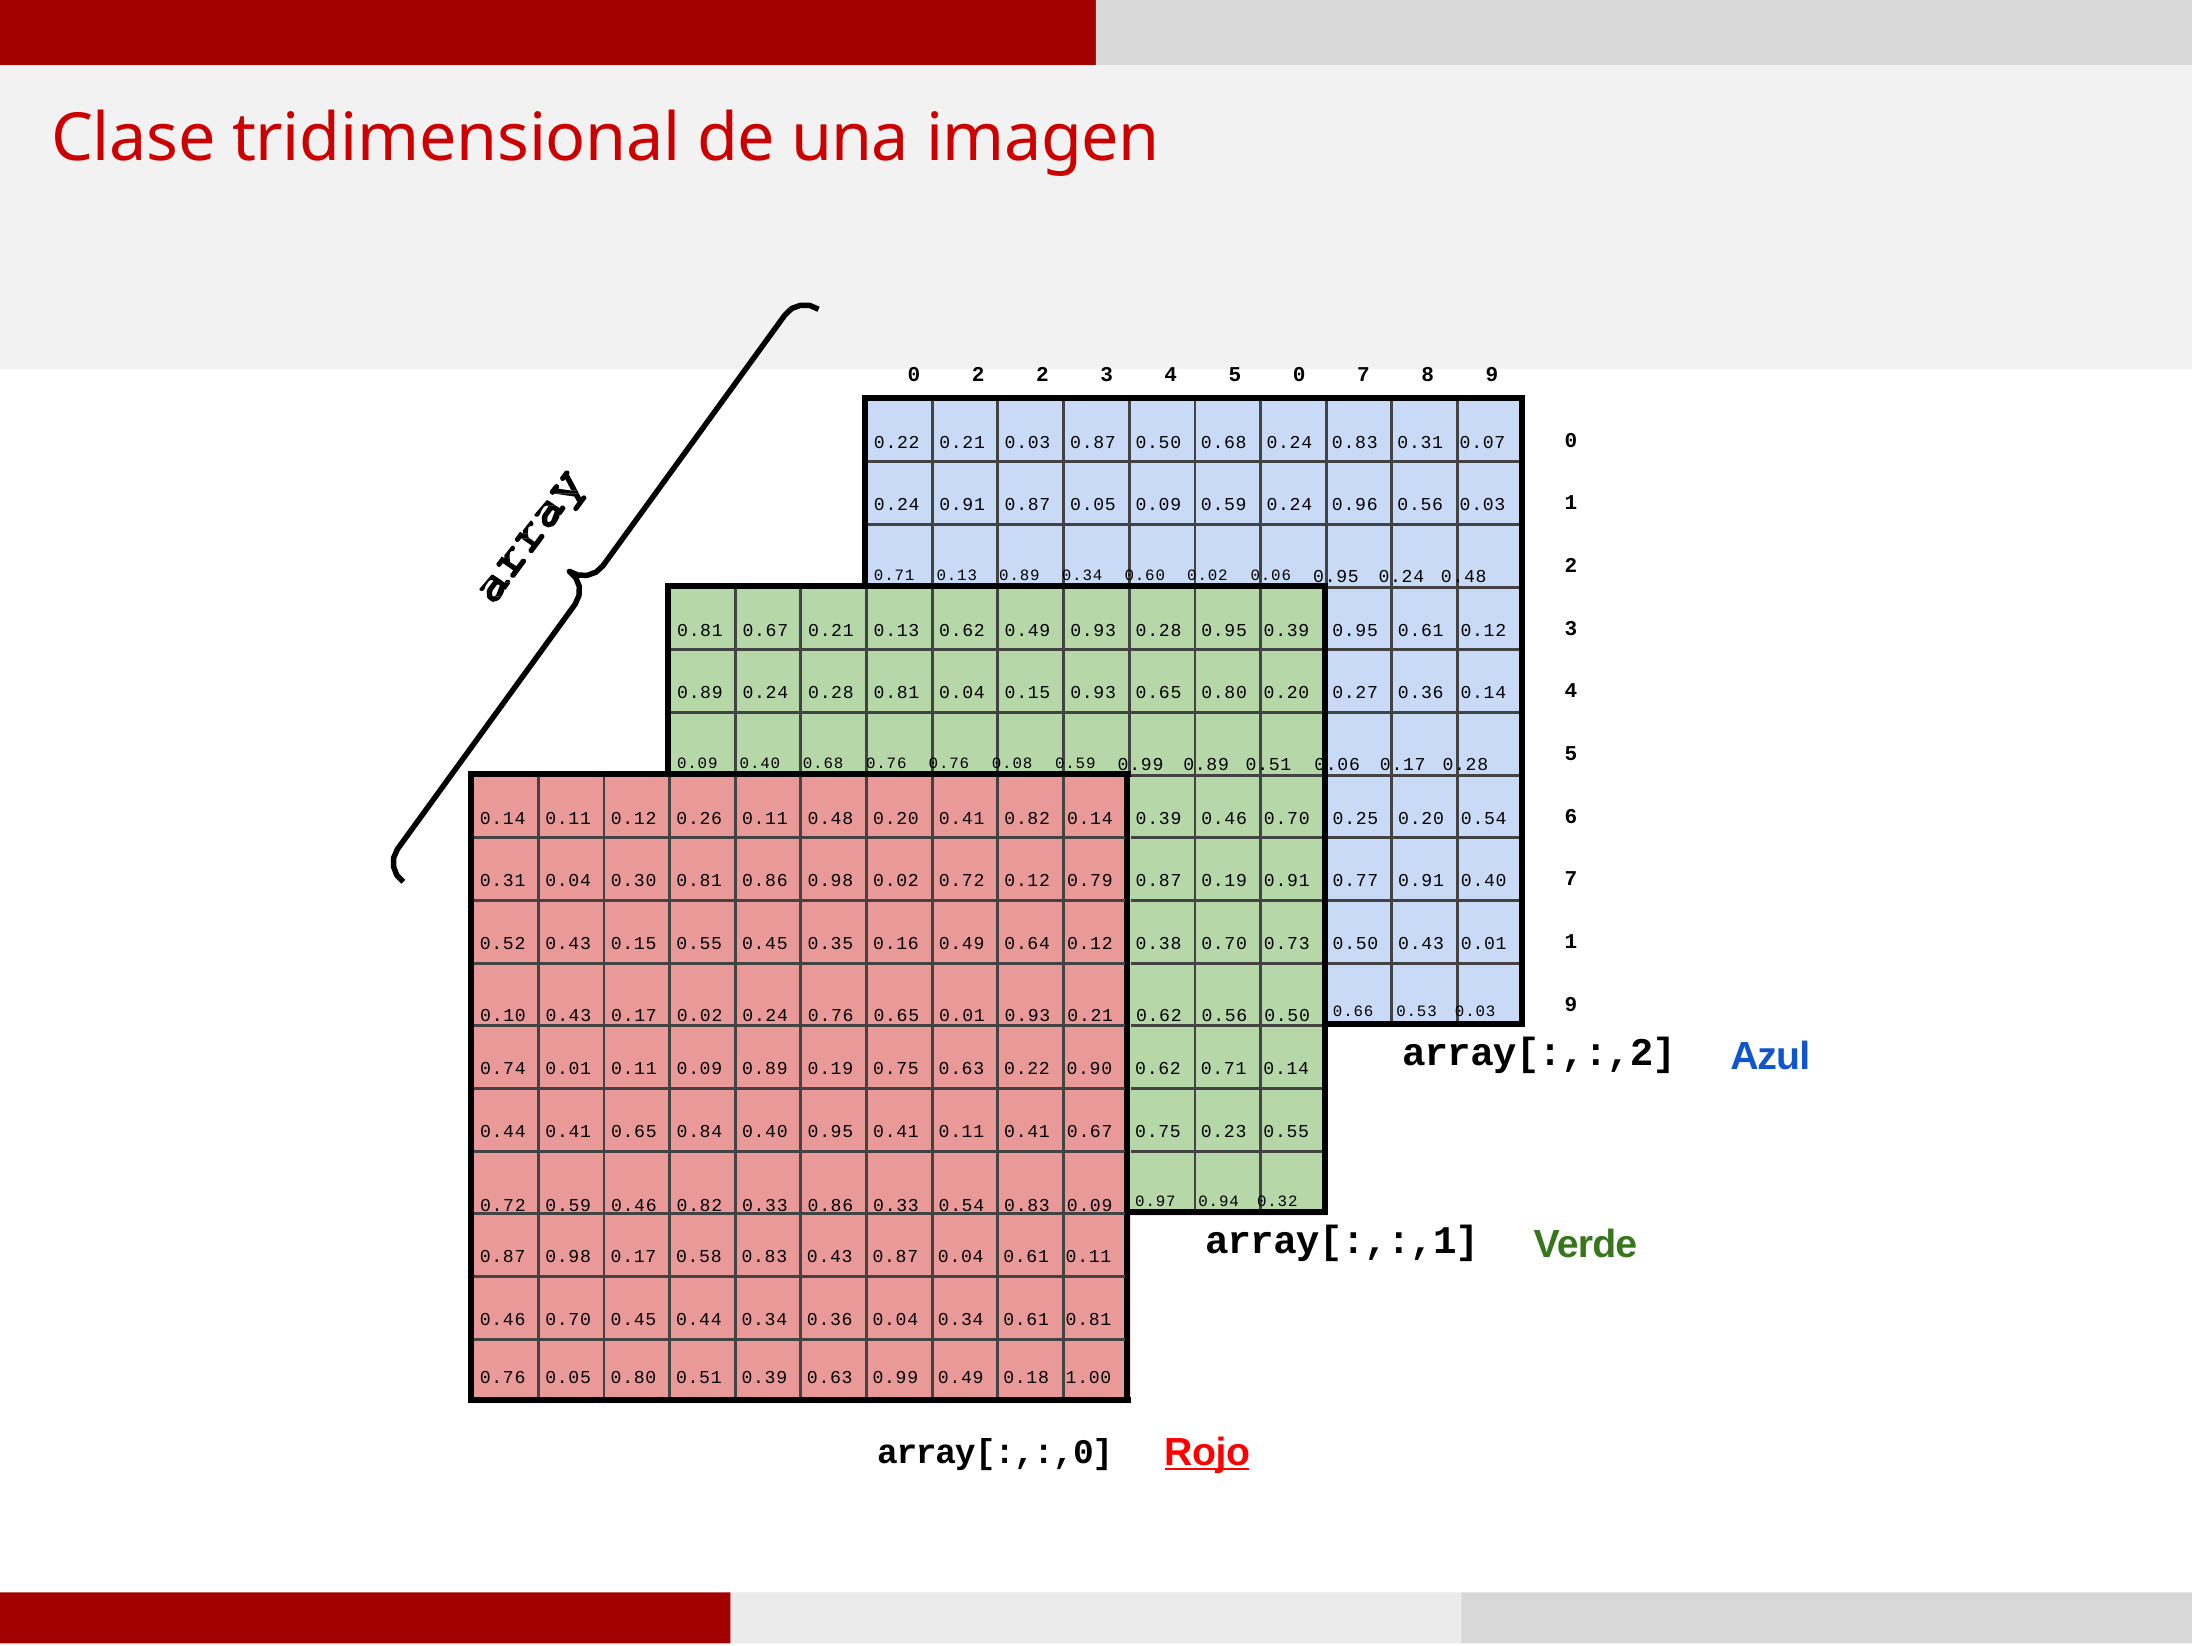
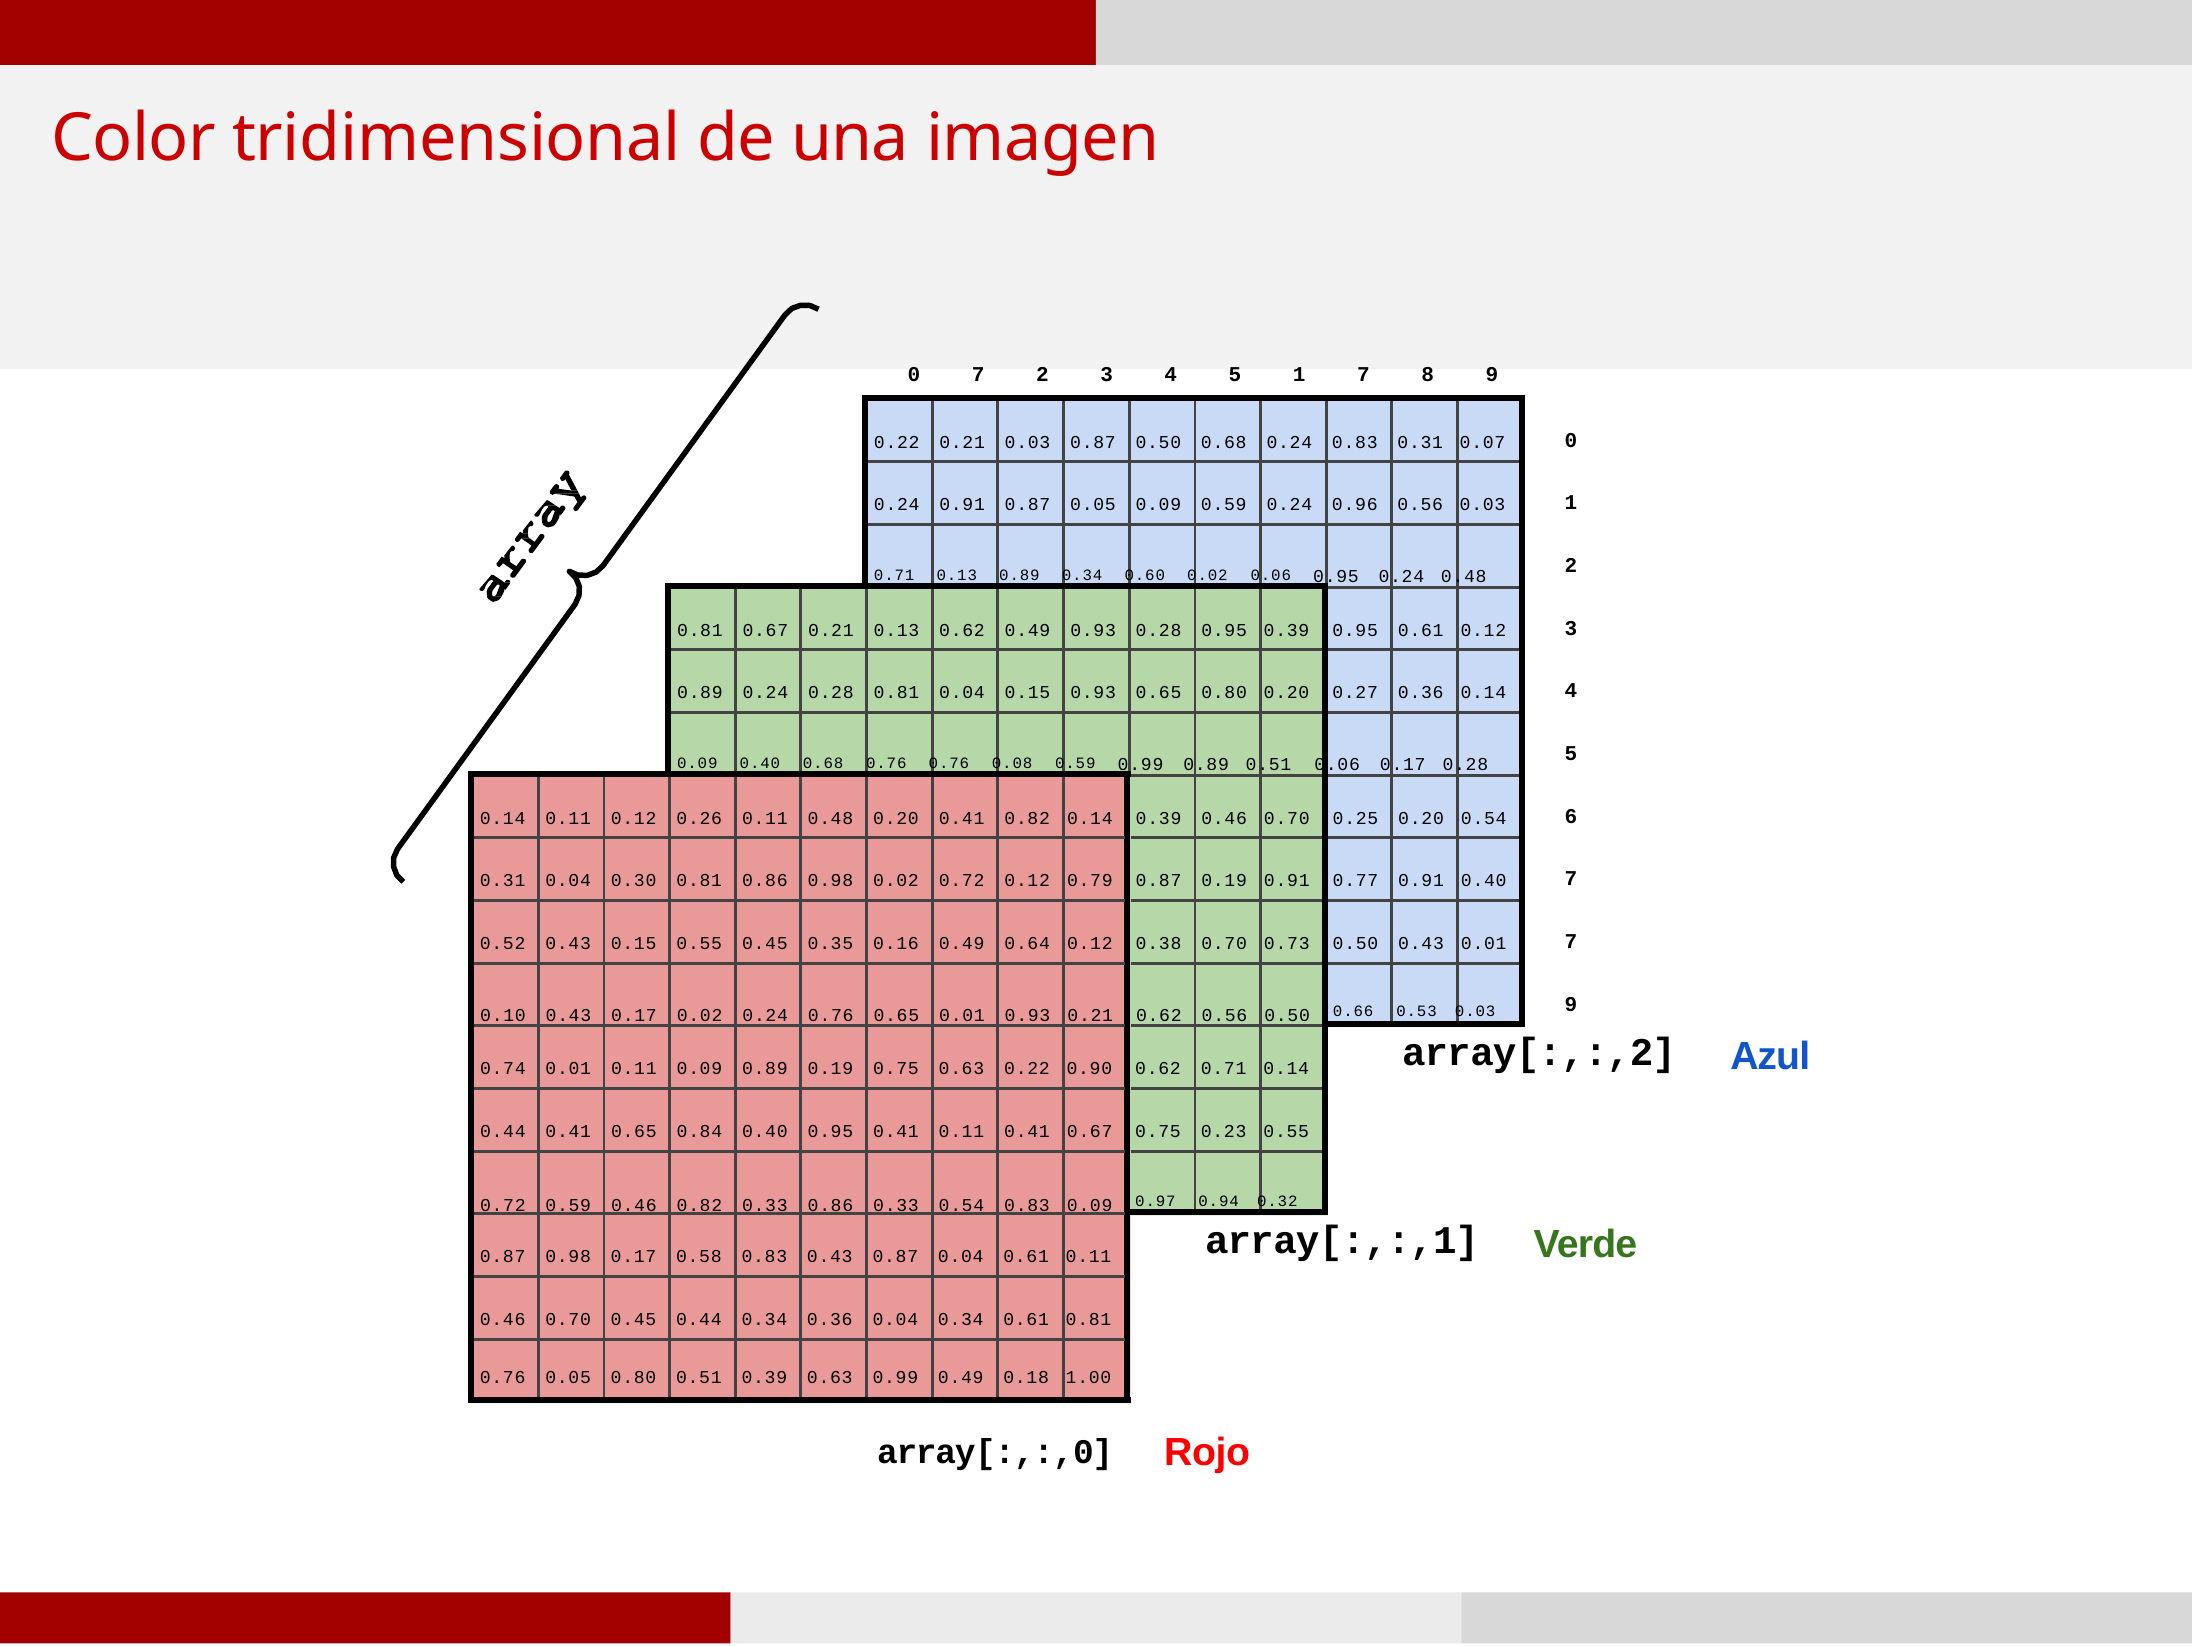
Clase: Clase -> Color
0 2: 2 -> 7
5 0: 0 -> 1
0.01 1: 1 -> 7
Rojo underline: present -> none
